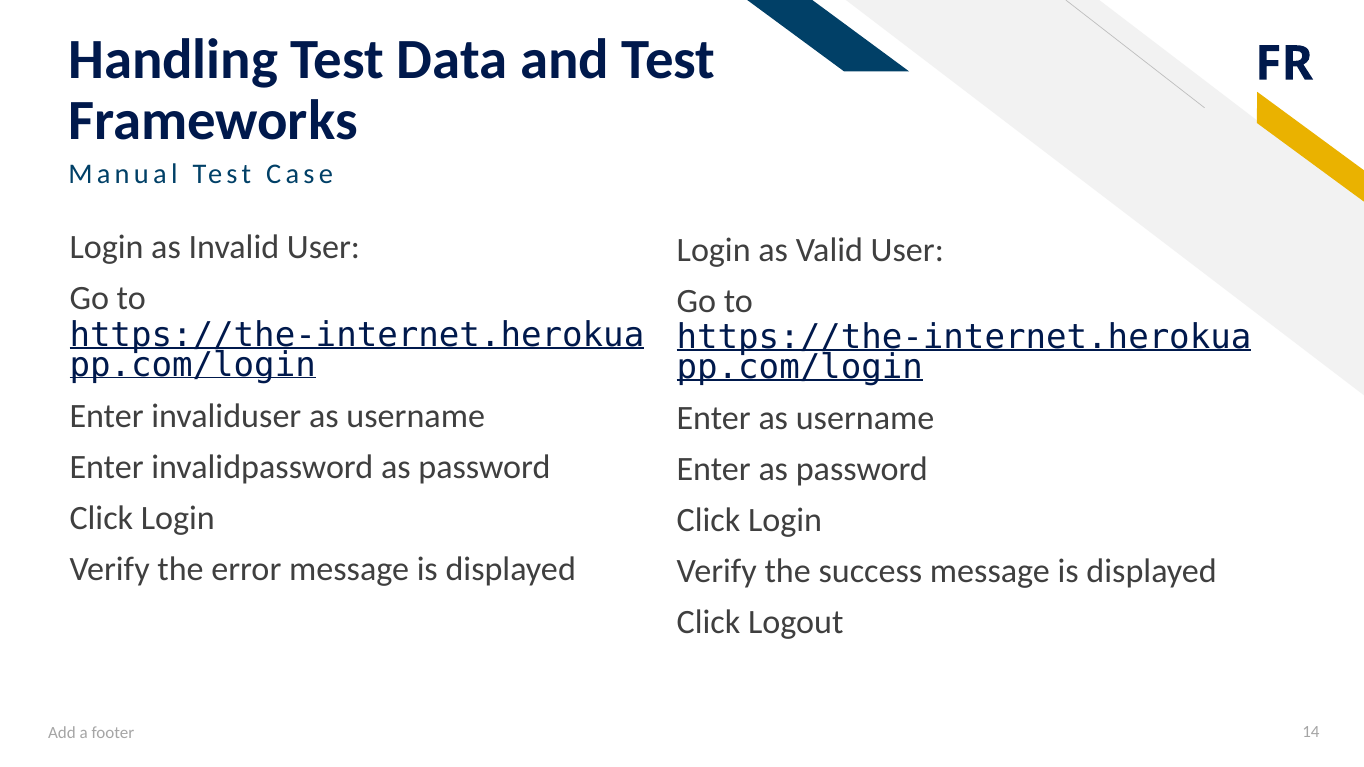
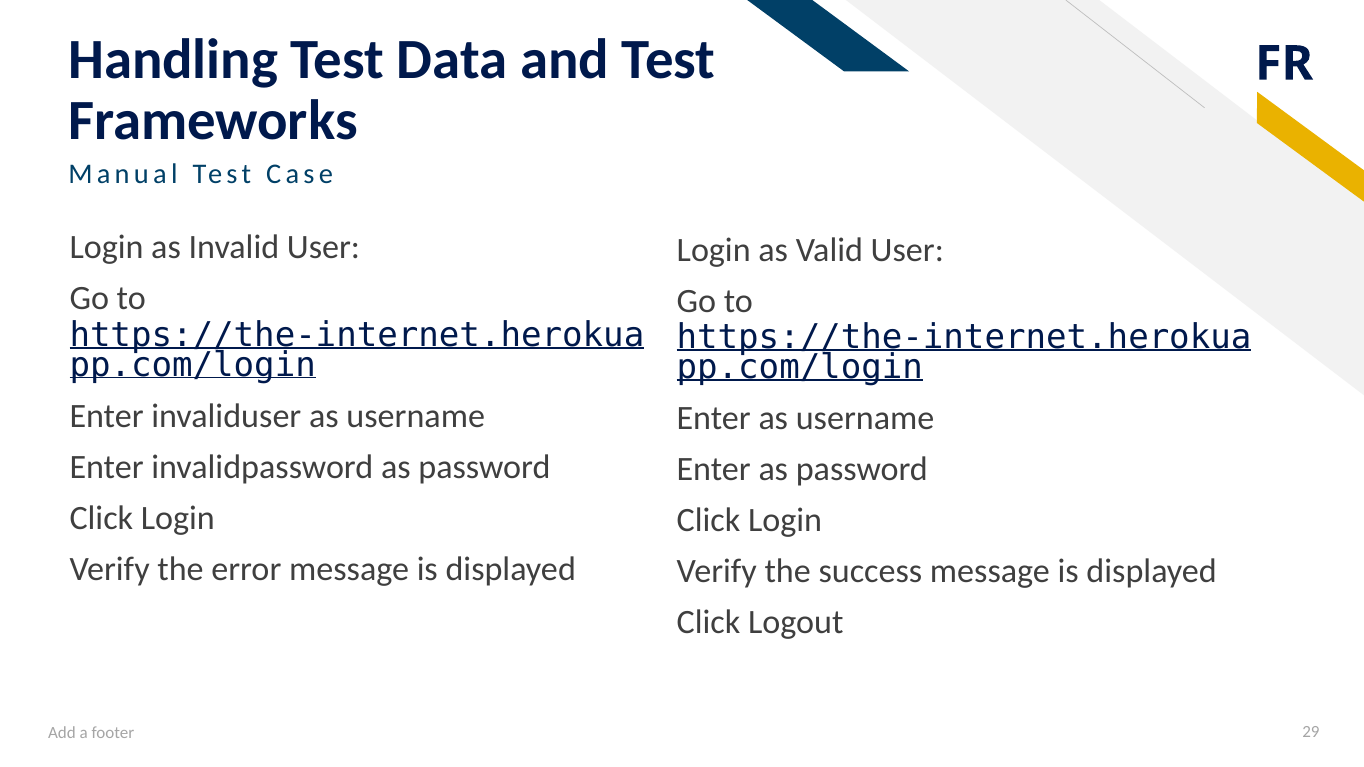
14: 14 -> 29
